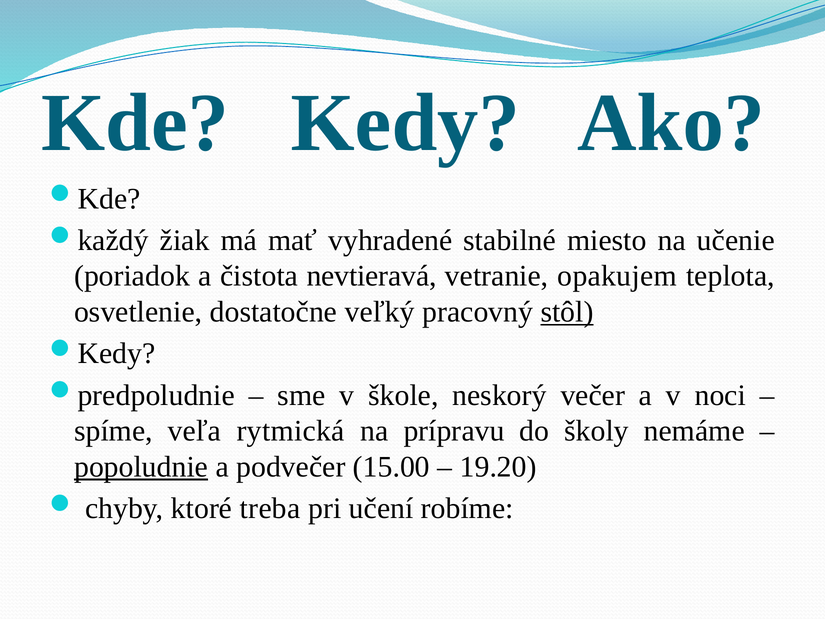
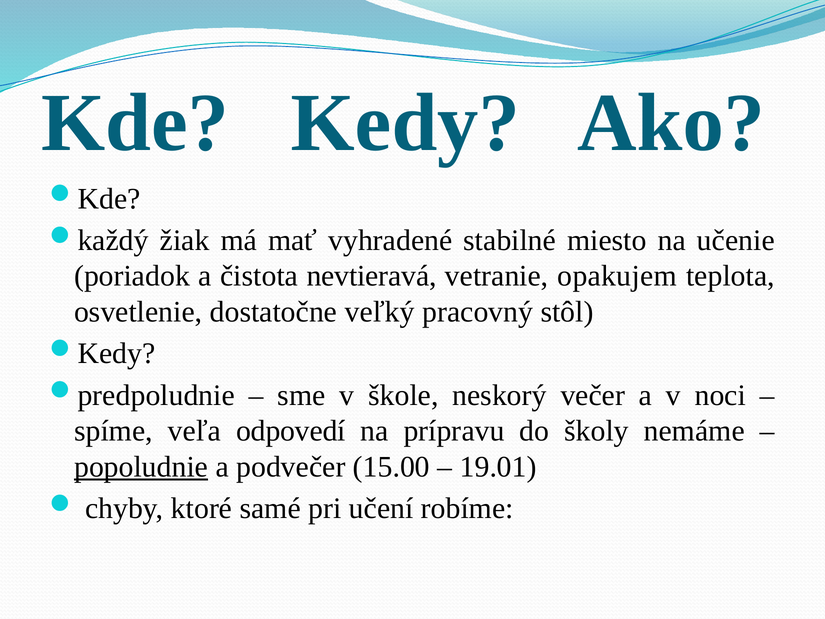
stôl underline: present -> none
rytmická: rytmická -> odpovedí
19.20: 19.20 -> 19.01
treba: treba -> samé
